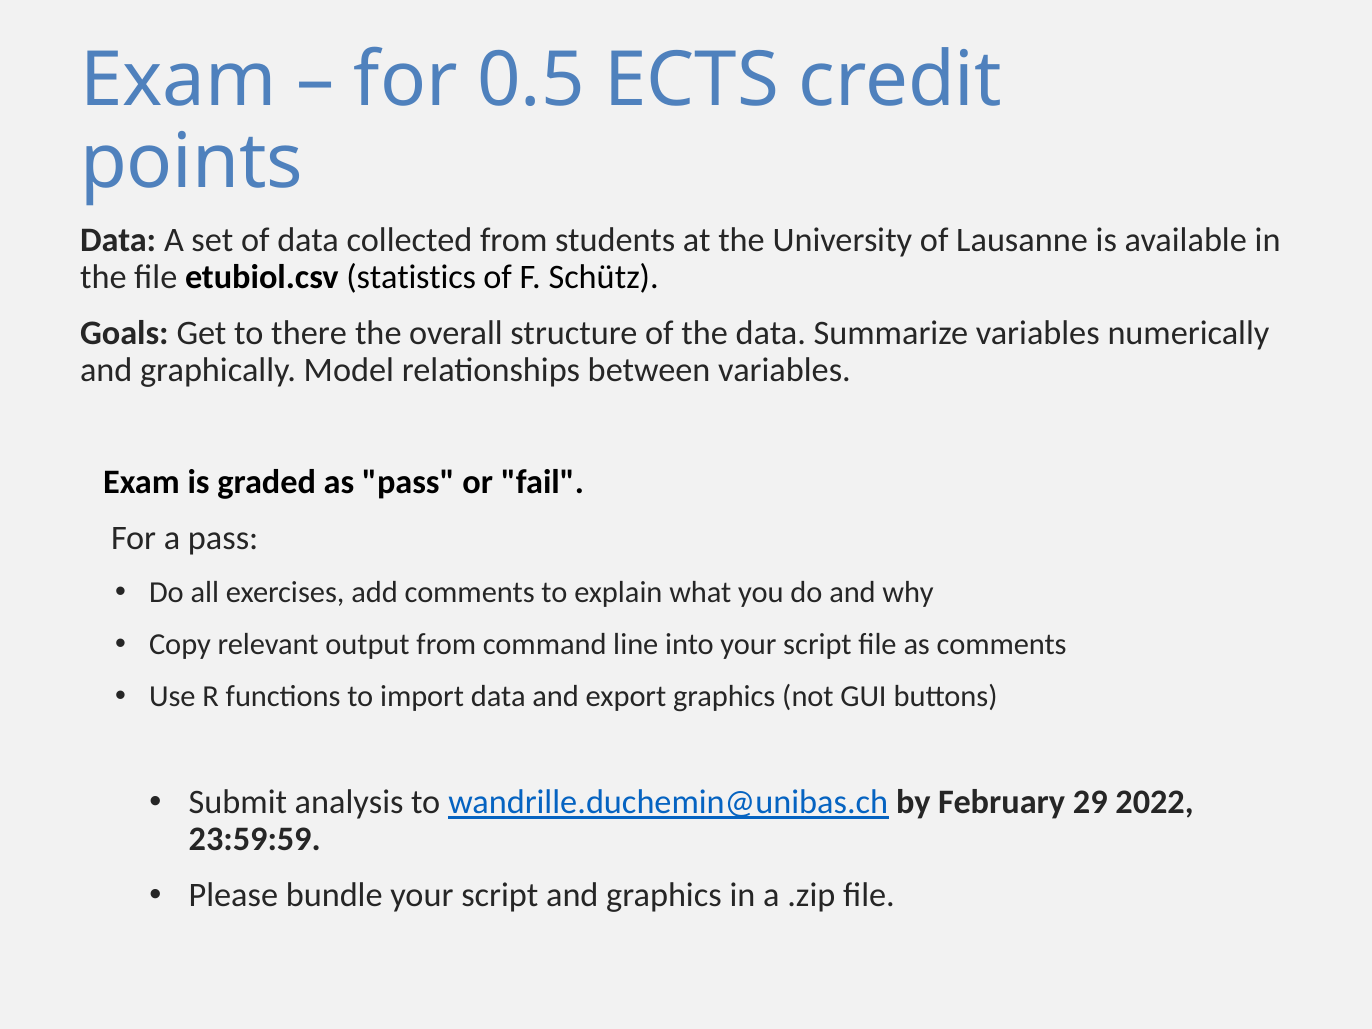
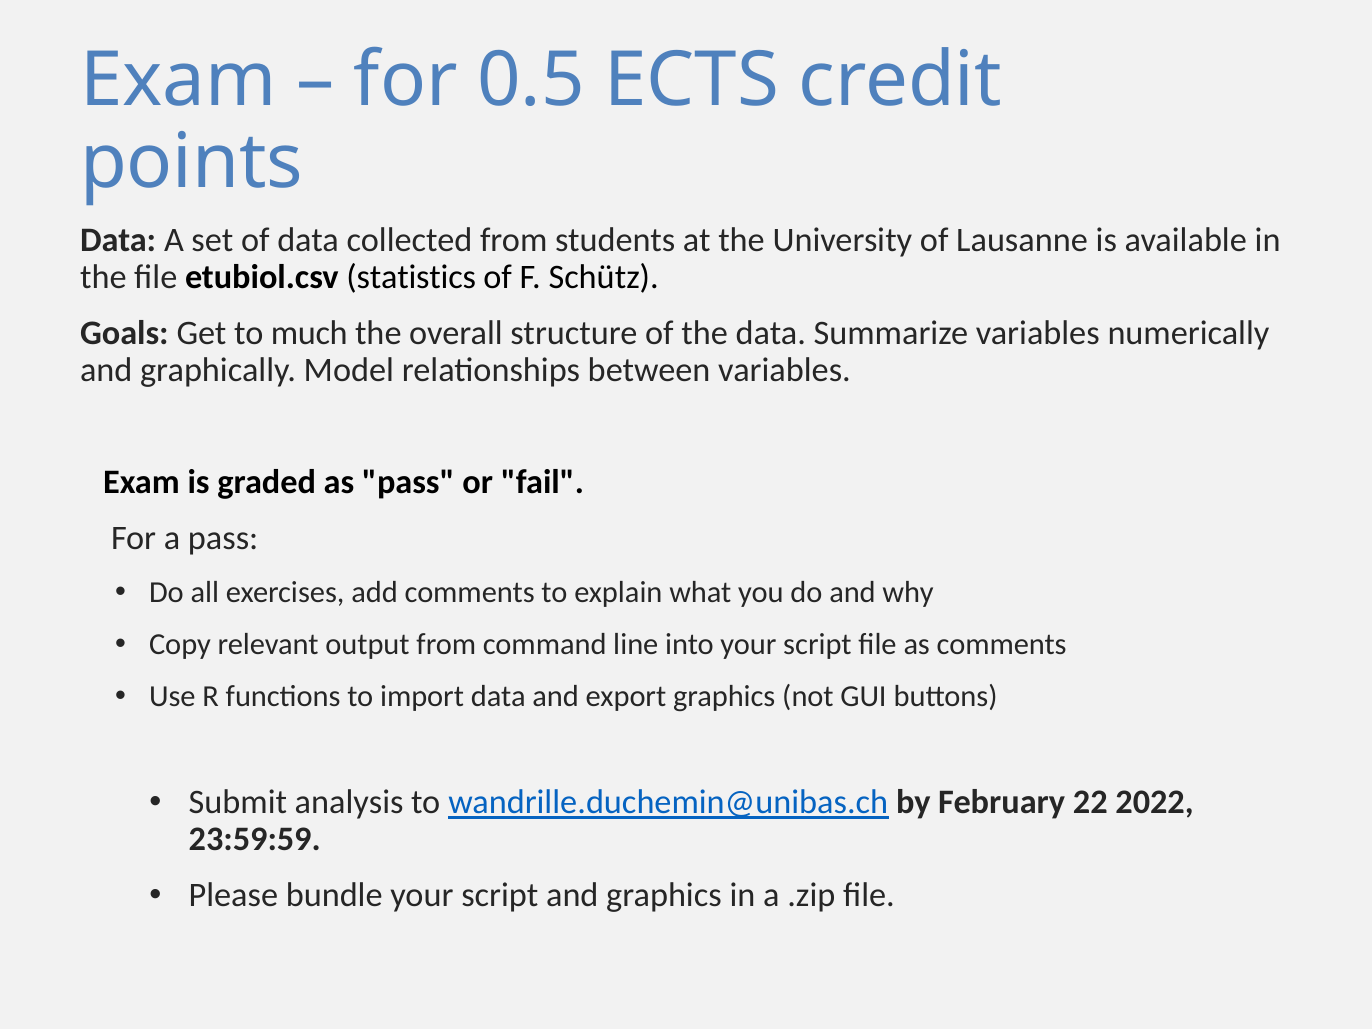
there: there -> much
29: 29 -> 22
